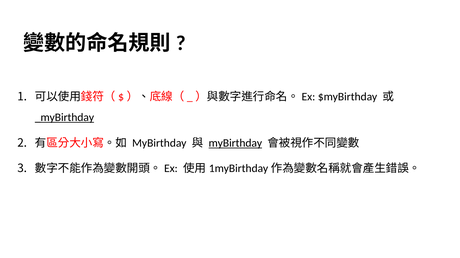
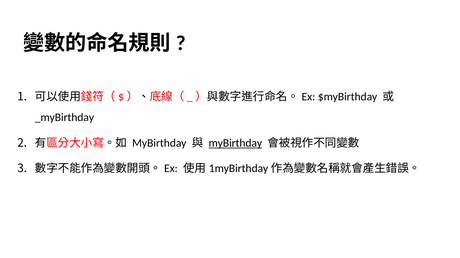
_myBirthday underline: present -> none
